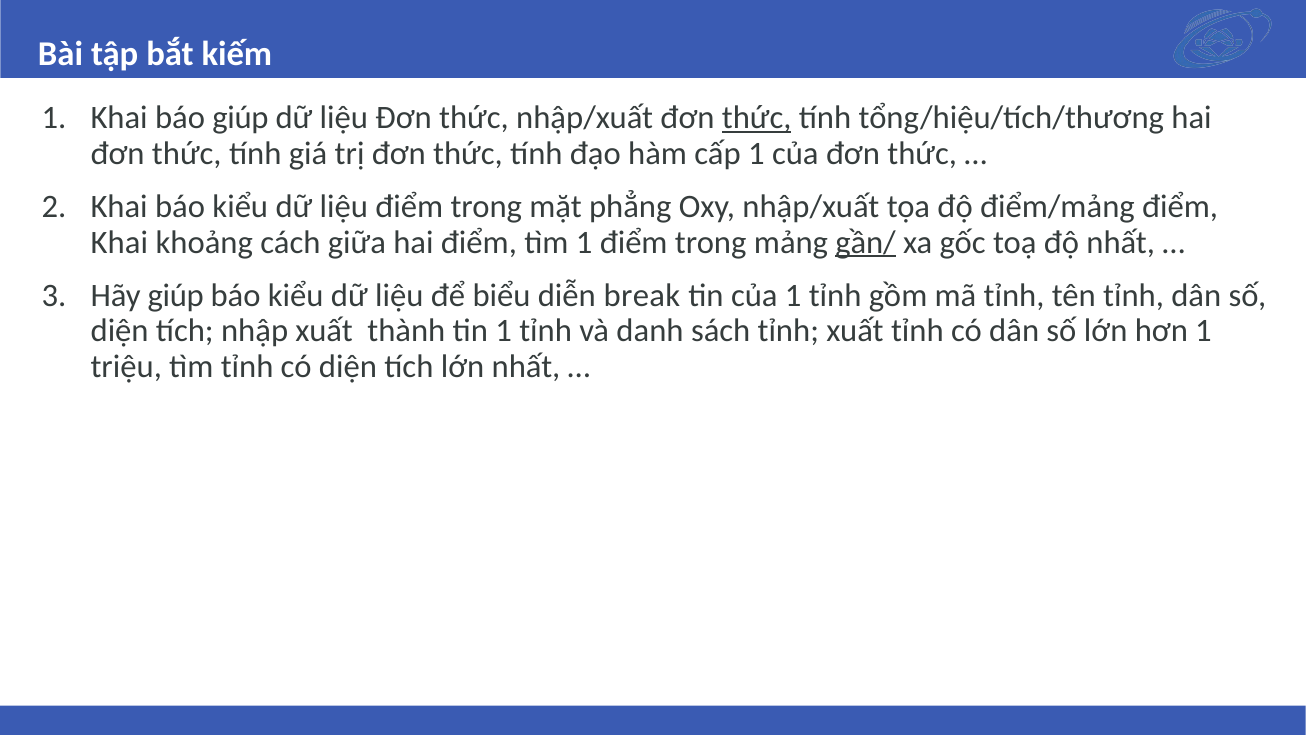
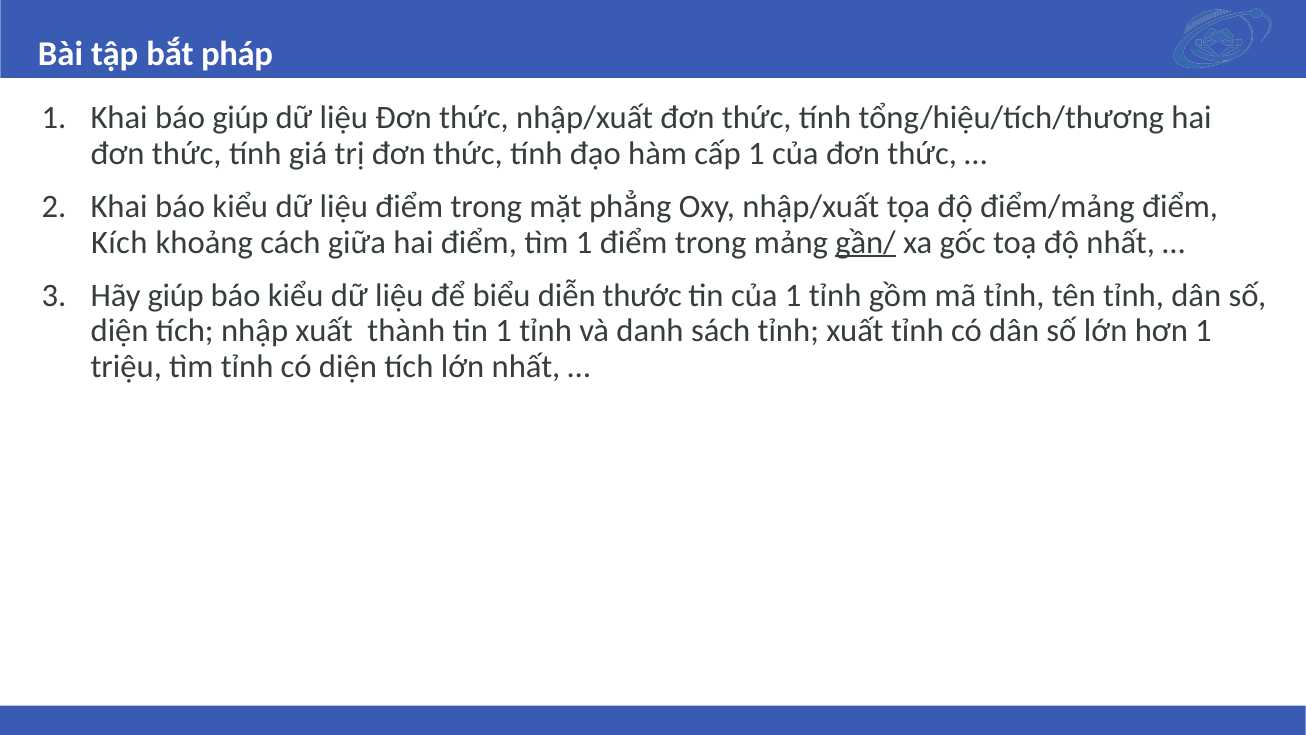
kiếm: kiếm -> pháp
thức at (757, 118) underline: present -> none
Khai at (119, 242): Khai -> Kích
break: break -> thước
